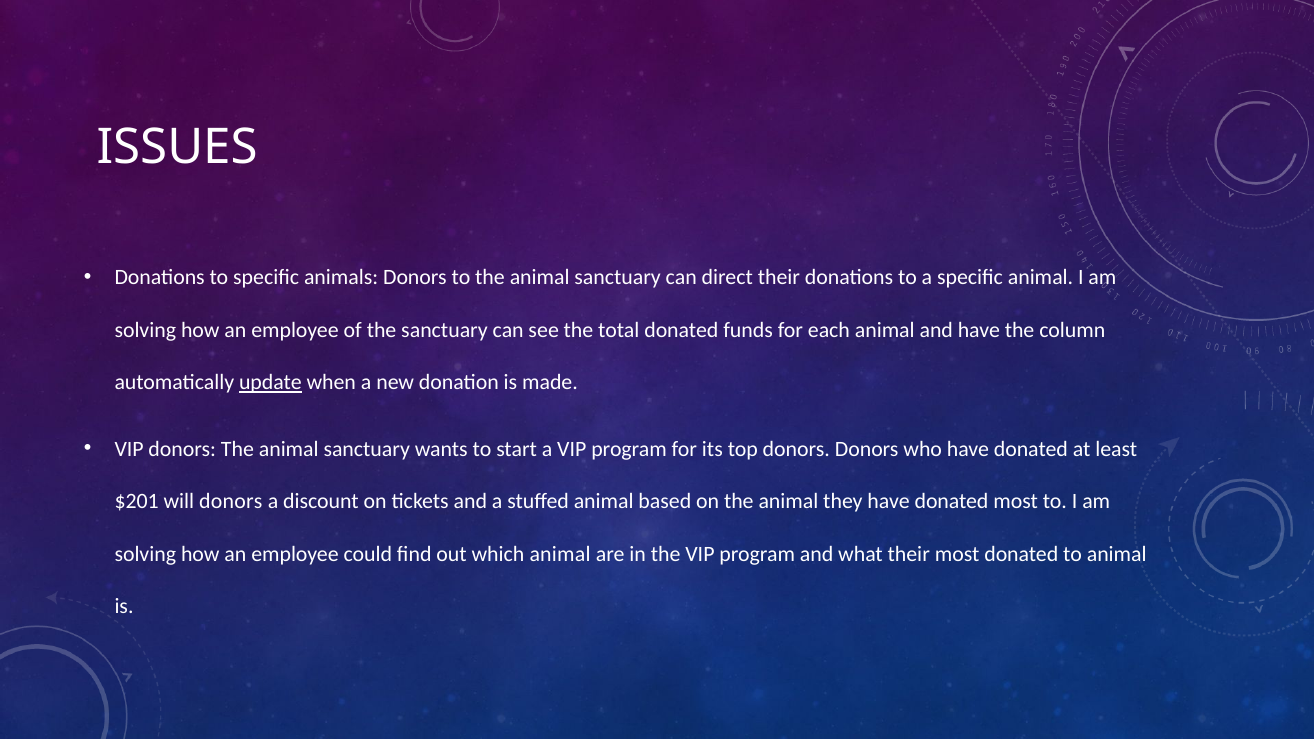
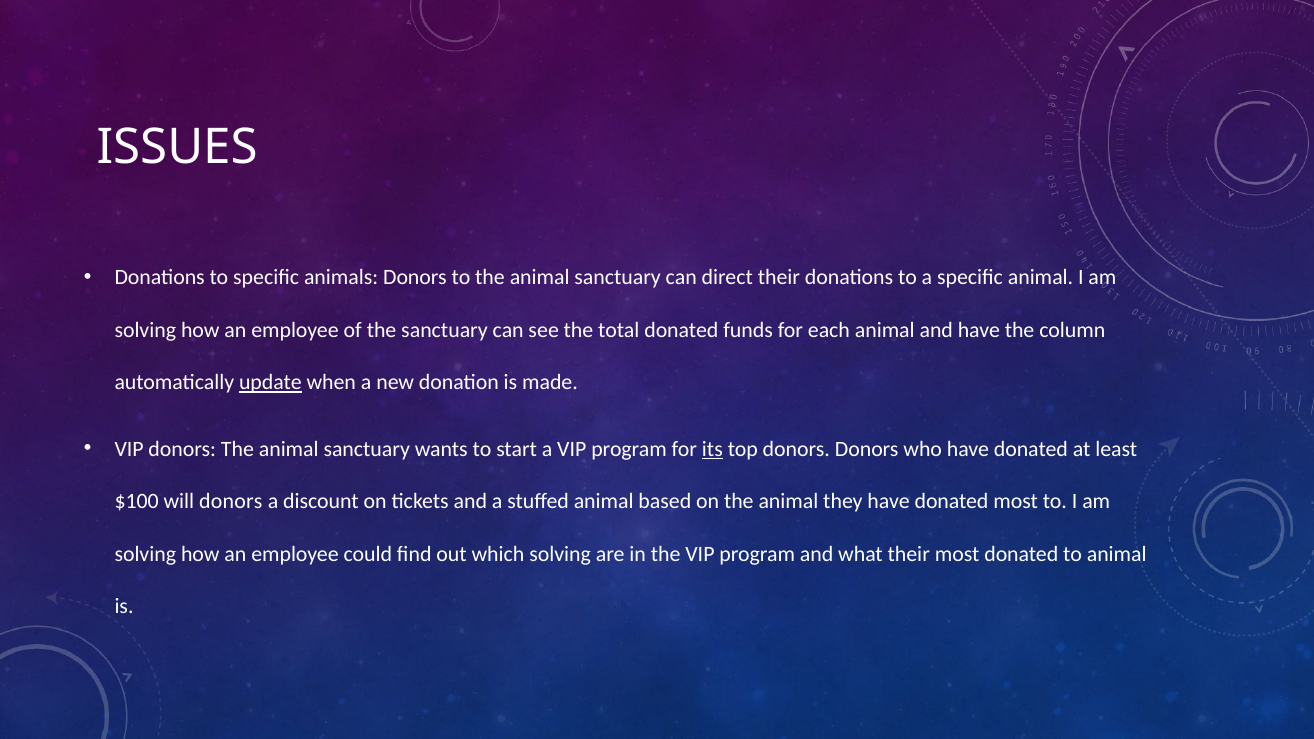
its underline: none -> present
$201: $201 -> $100
which animal: animal -> solving
